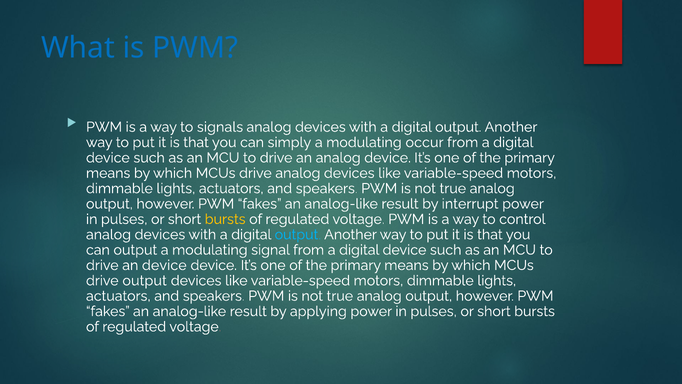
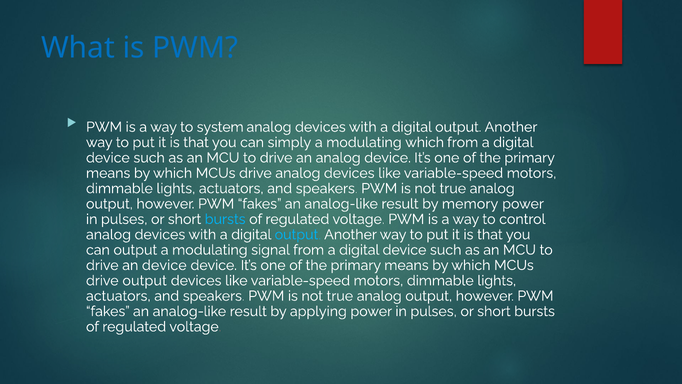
signals: signals -> system
modulating occur: occur -> which
interrupt: interrupt -> memory
bursts at (225, 219) colour: yellow -> light blue
